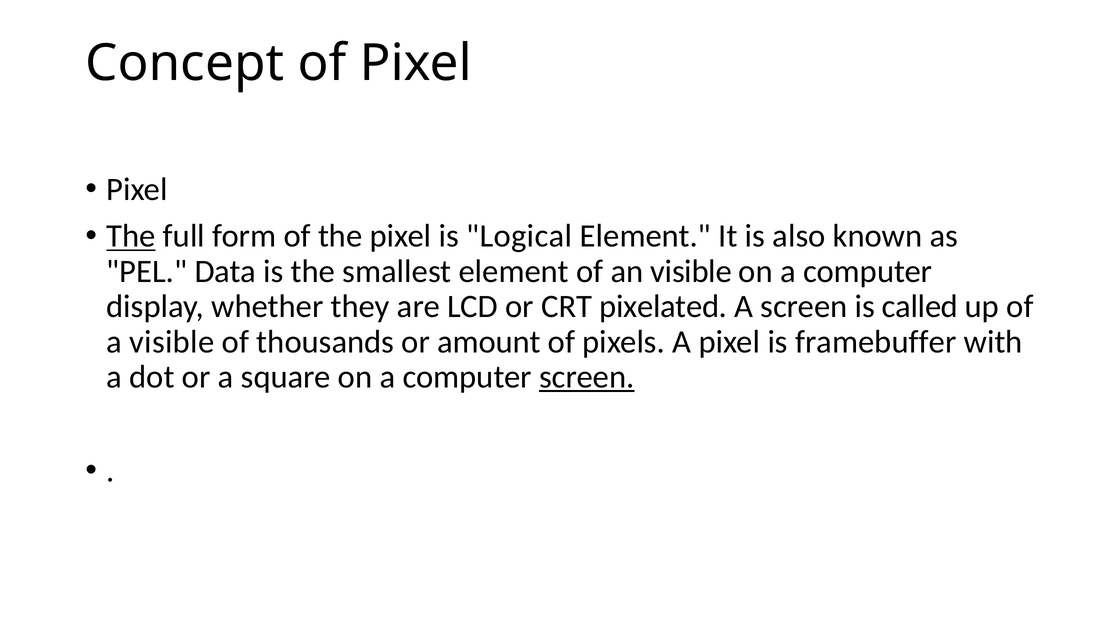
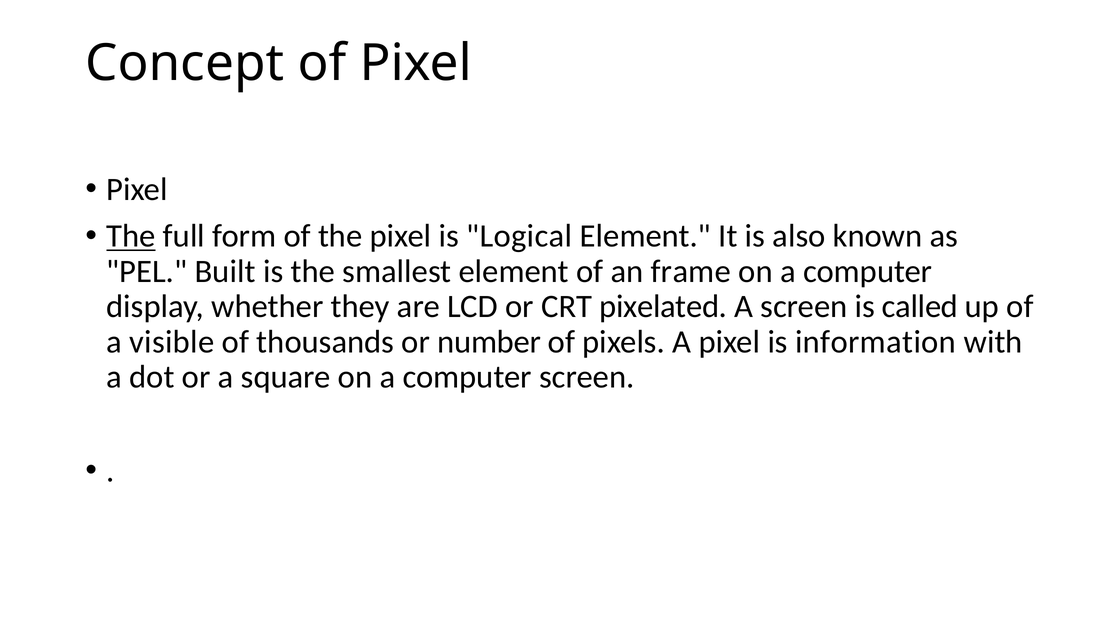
Data: Data -> Built
an visible: visible -> frame
amount: amount -> number
framebuffer: framebuffer -> information
screen at (587, 377) underline: present -> none
